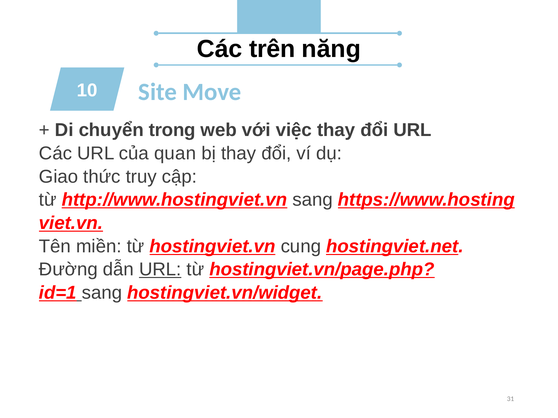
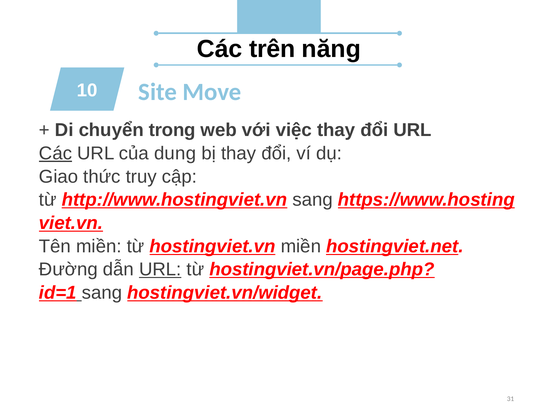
Các at (55, 154) underline: none -> present
quan: quan -> dung
hostingviet.vn cung: cung -> miền
